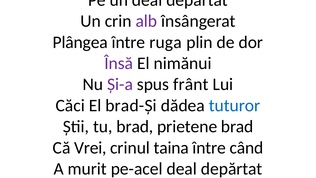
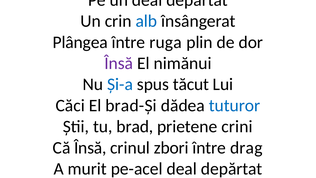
alb colour: purple -> blue
Și-a colour: purple -> blue
frânt: frânt -> tăcut
prietene brad: brad -> crini
Că Vrei: Vrei -> Însă
taina: taina -> zbori
când: când -> drag
